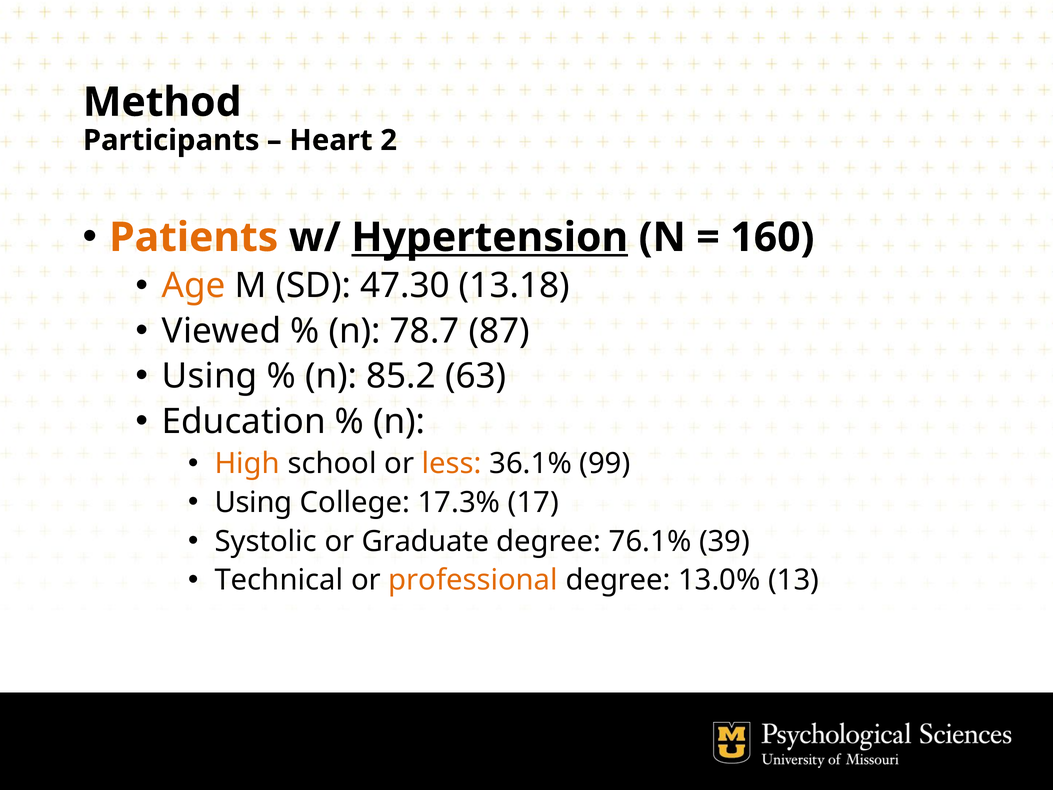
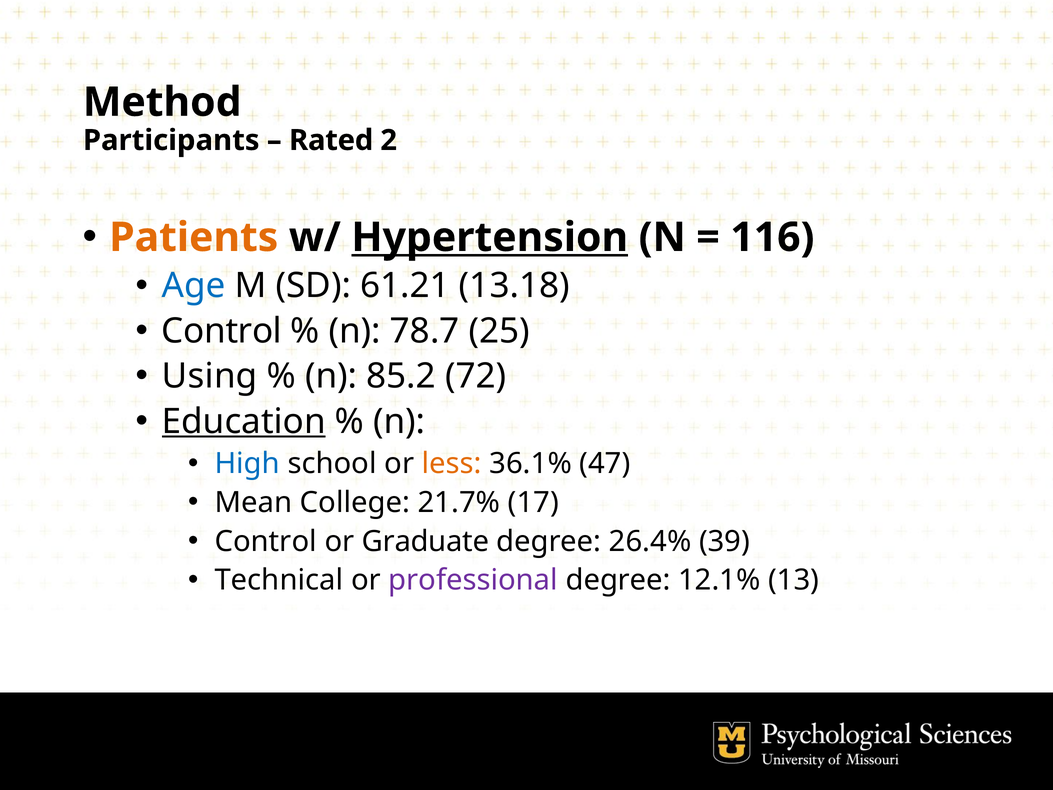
Heart: Heart -> Rated
160: 160 -> 116
Age colour: orange -> blue
47.30: 47.30 -> 61.21
Viewed at (221, 331): Viewed -> Control
87: 87 -> 25
63: 63 -> 72
Education underline: none -> present
High colour: orange -> blue
99: 99 -> 47
Using at (253, 502): Using -> Mean
17.3%: 17.3% -> 21.7%
Systolic at (266, 541): Systolic -> Control
76.1%: 76.1% -> 26.4%
professional colour: orange -> purple
13.0%: 13.0% -> 12.1%
